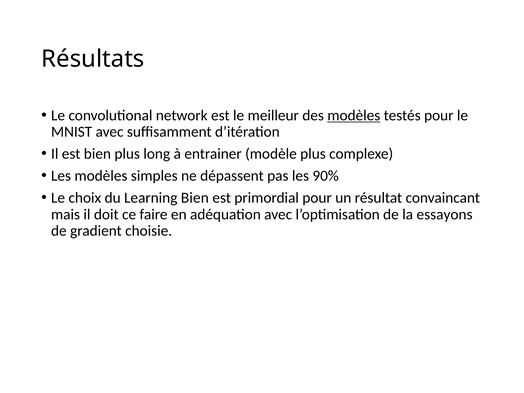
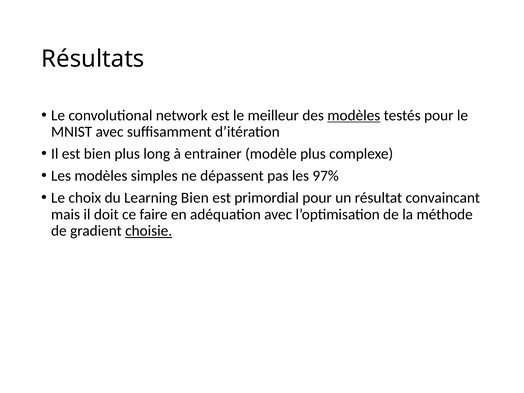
90%: 90% -> 97%
essayons: essayons -> méthode
choisie underline: none -> present
